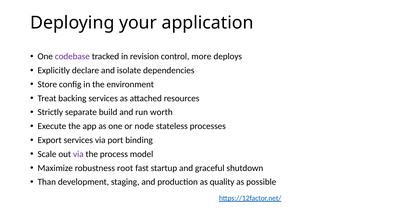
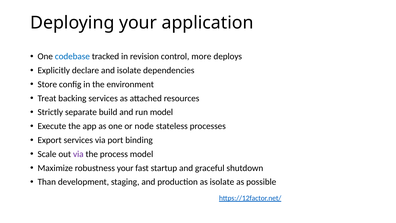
codebase colour: purple -> blue
run worth: worth -> model
robustness root: root -> your
as quality: quality -> isolate
